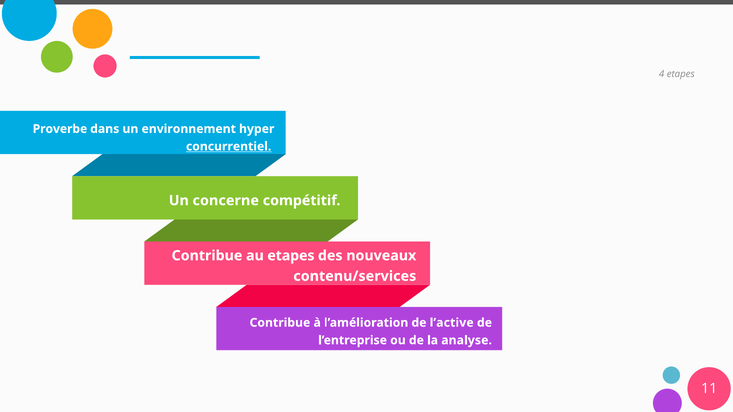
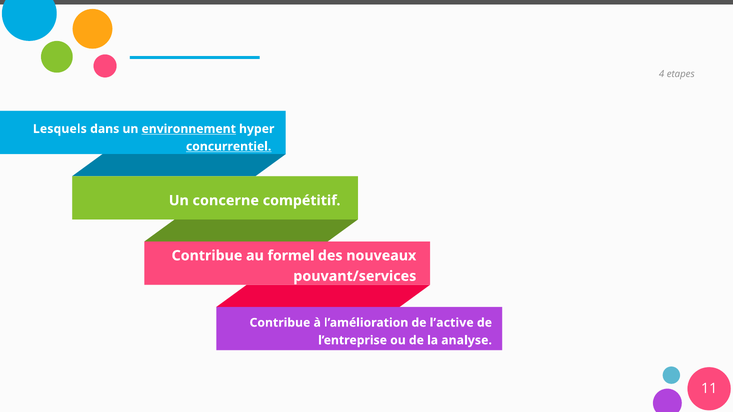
Proverbe: Proverbe -> Lesquels
environnement underline: none -> present
au etapes: etapes -> formel
contenu/services: contenu/services -> pouvant/services
